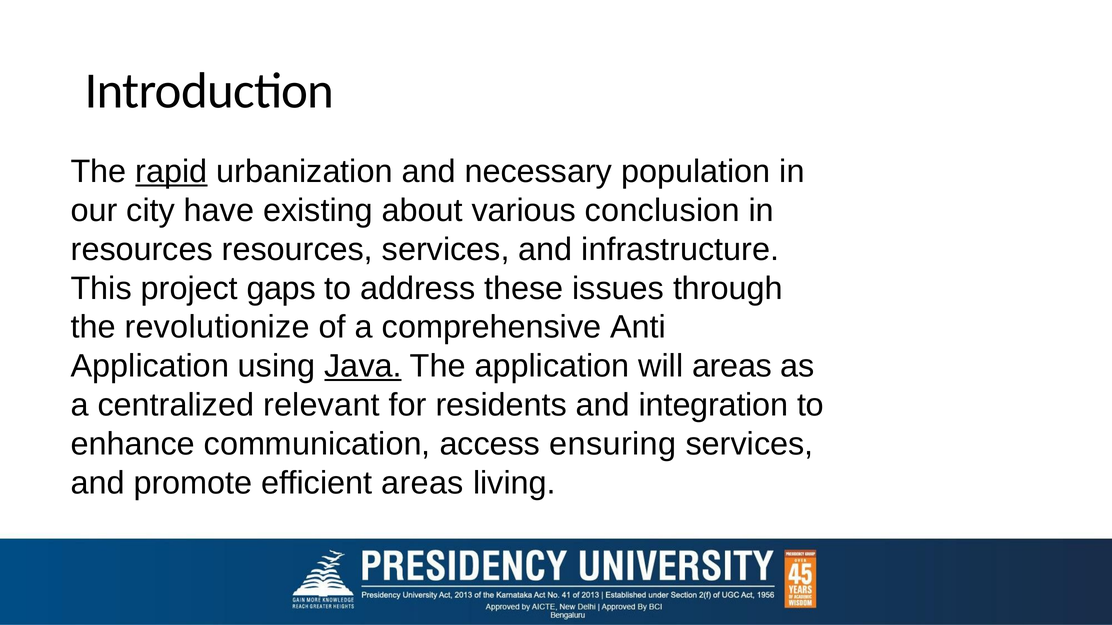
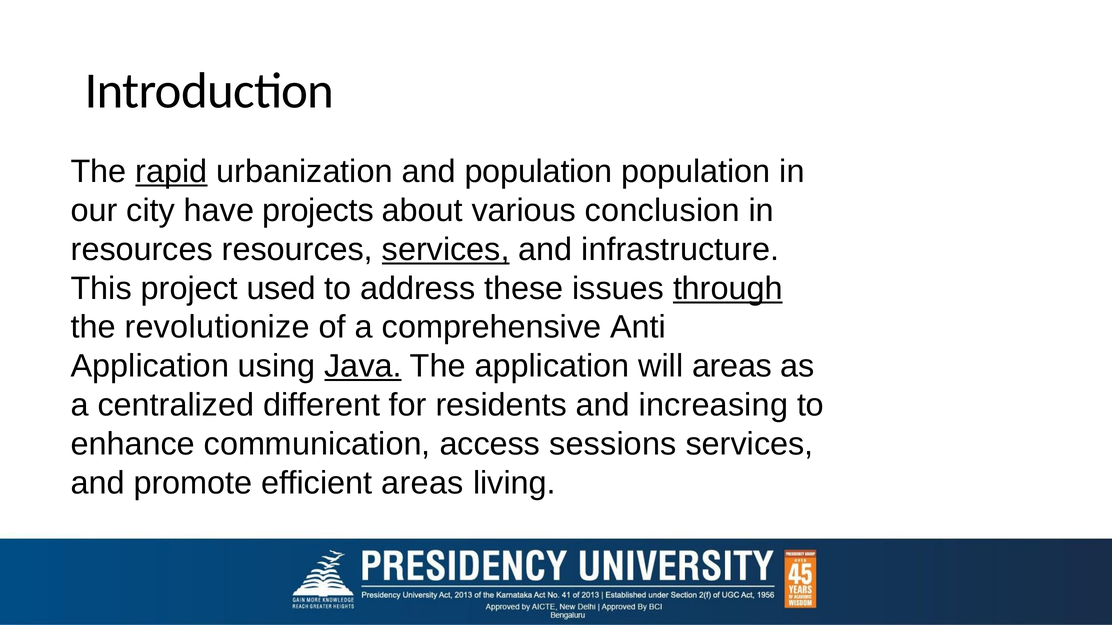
and necessary: necessary -> population
existing: existing -> projects
services at (446, 250) underline: none -> present
gaps: gaps -> used
through underline: none -> present
relevant: relevant -> different
integration: integration -> increasing
ensuring: ensuring -> sessions
